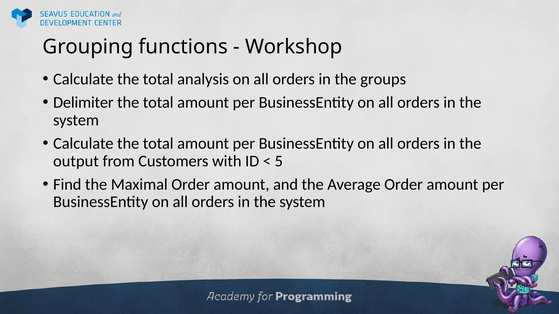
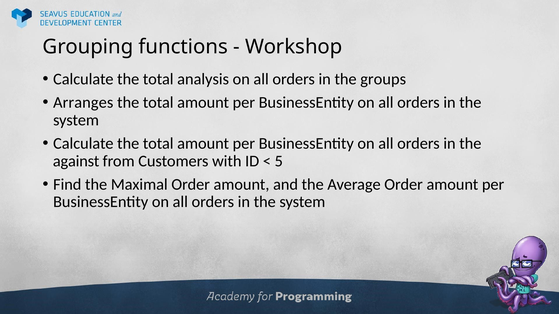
Delimiter: Delimiter -> Arranges
output: output -> against
